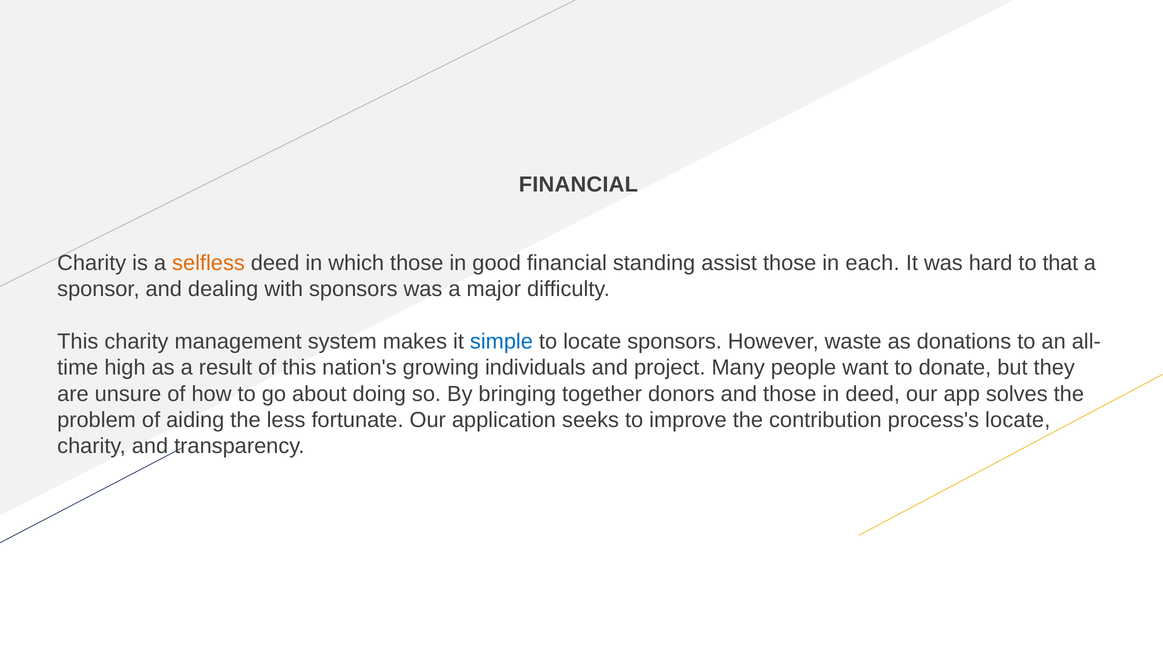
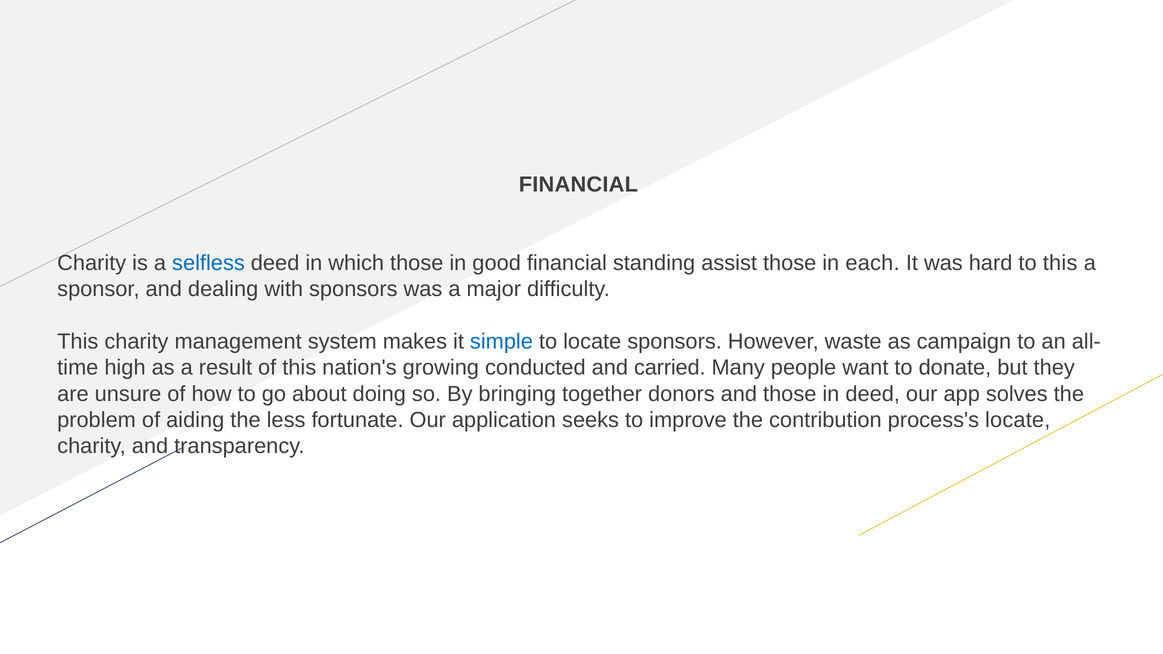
selfless colour: orange -> blue
to that: that -> this
donations: donations -> campaign
individuals: individuals -> conducted
project: project -> carried
